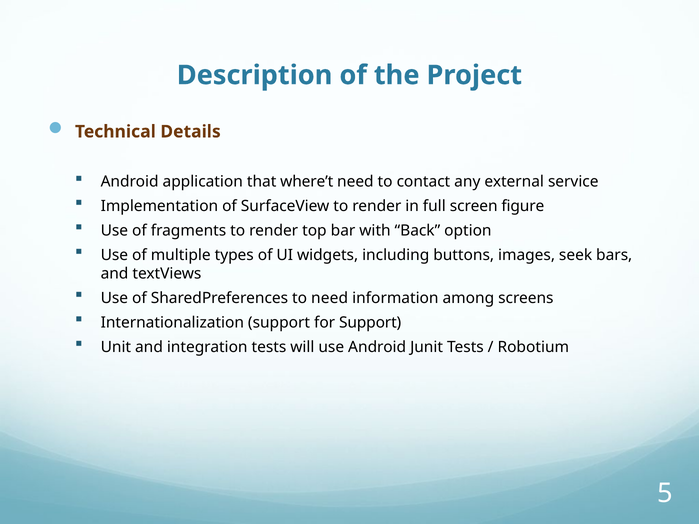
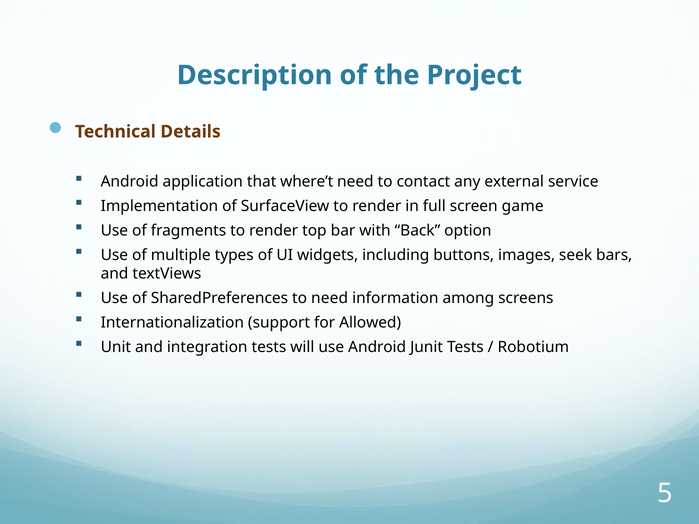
figure: figure -> game
for Support: Support -> Allowed
